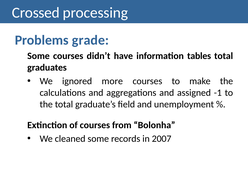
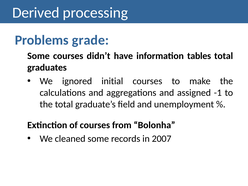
Crossed: Crossed -> Derived
more: more -> initial
